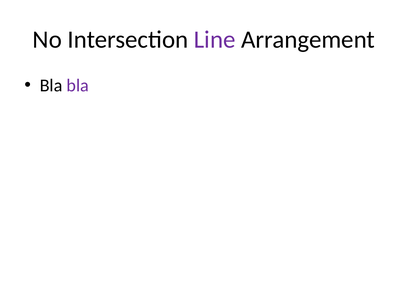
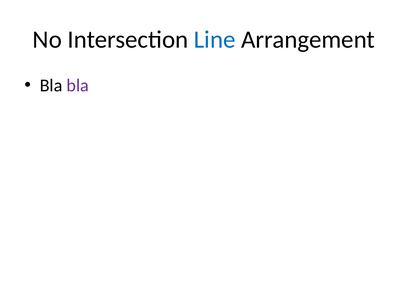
Line colour: purple -> blue
